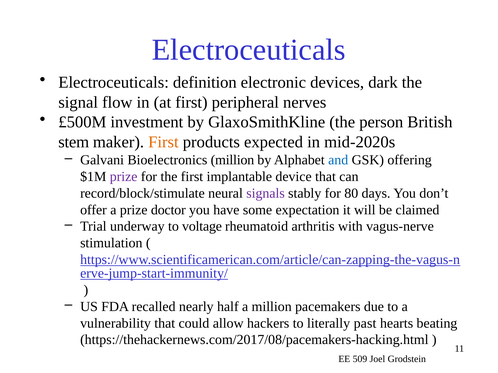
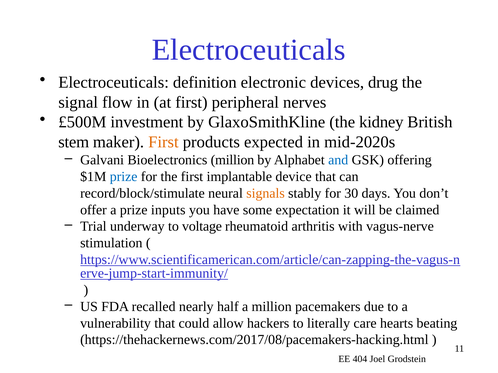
dark: dark -> drug
person: person -> kidney
prize at (124, 177) colour: purple -> blue
signals colour: purple -> orange
80: 80 -> 30
doctor: doctor -> inputs
past: past -> care
509: 509 -> 404
